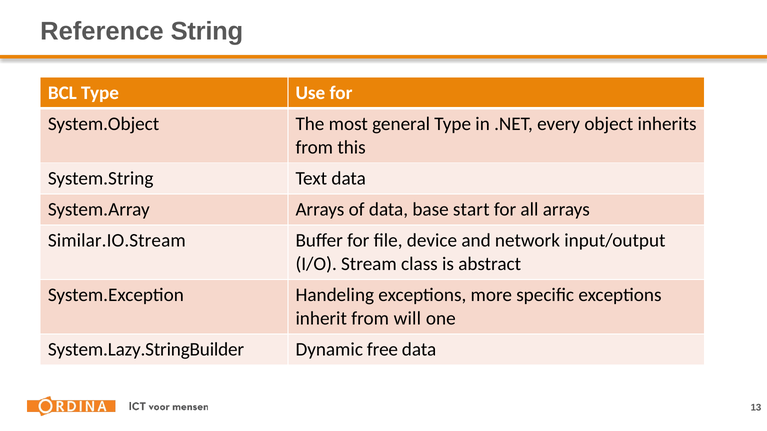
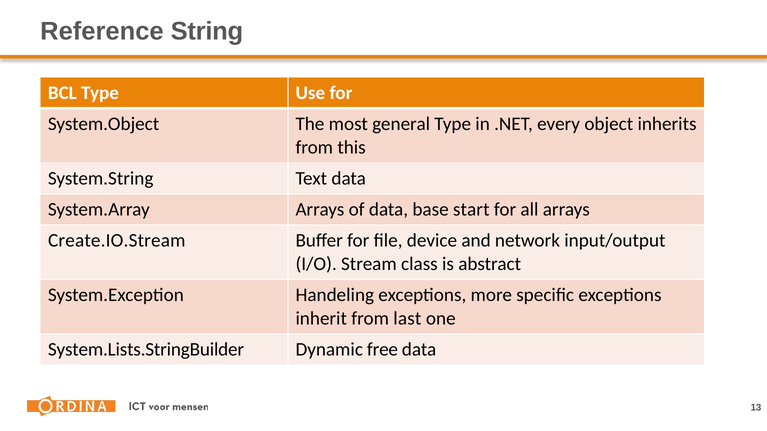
Similar.IO.Stream: Similar.IO.Stream -> Create.IO.Stream
will: will -> last
System.Lazy.StringBuilder: System.Lazy.StringBuilder -> System.Lists.StringBuilder
